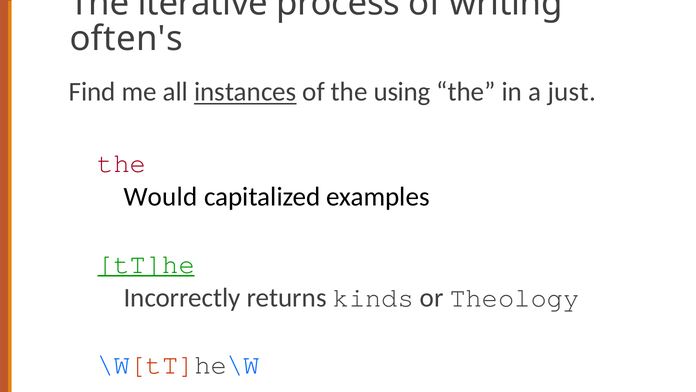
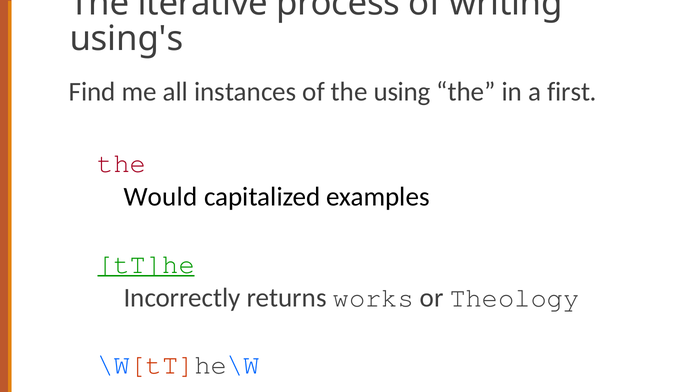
often's: often's -> using's
instances underline: present -> none
just: just -> first
kinds: kinds -> works
